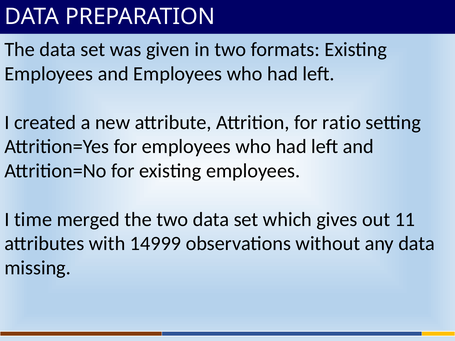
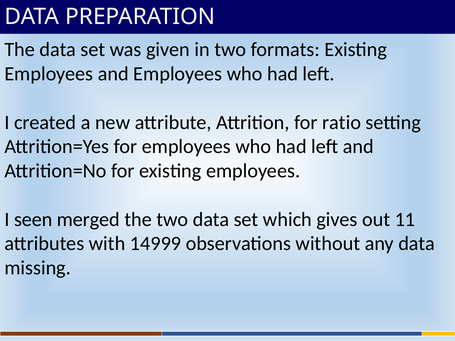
time: time -> seen
